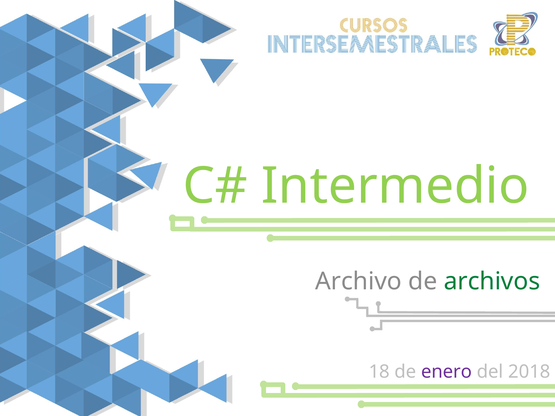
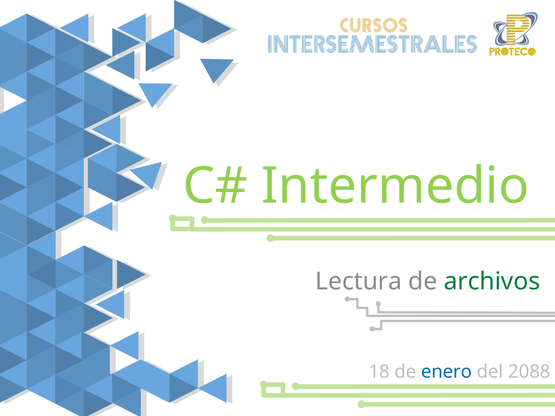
Archivo: Archivo -> Lectura
enero colour: purple -> blue
2018: 2018 -> 2088
